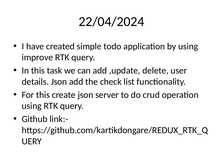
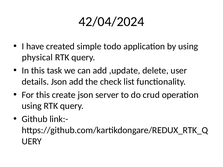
22/04/2024: 22/04/2024 -> 42/04/2024
improve: improve -> physical
